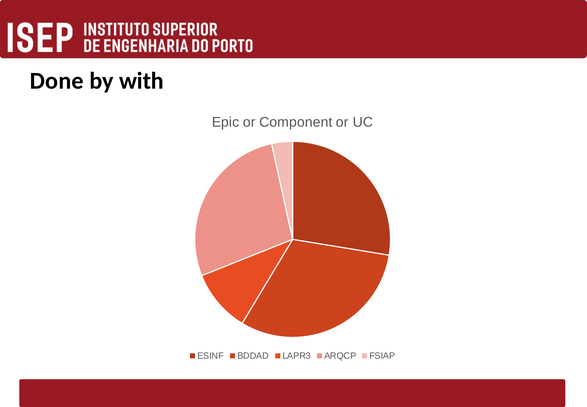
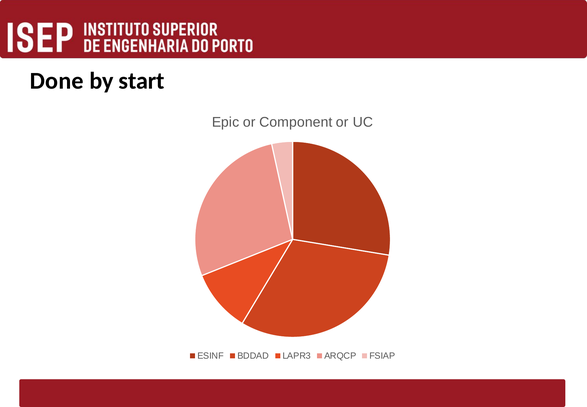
with: with -> start
